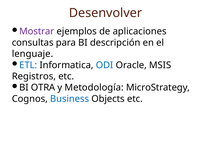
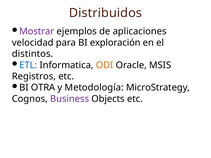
Desenvolver: Desenvolver -> Distribuidos
consultas: consultas -> velocidad
descripción: descripción -> exploración
lenguaje: lenguaje -> distintos
ODI colour: blue -> orange
Business colour: blue -> purple
